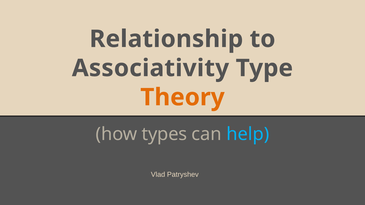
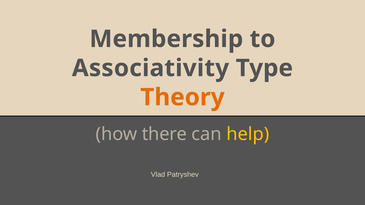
Relationship: Relationship -> Membership
types: types -> there
help colour: light blue -> yellow
